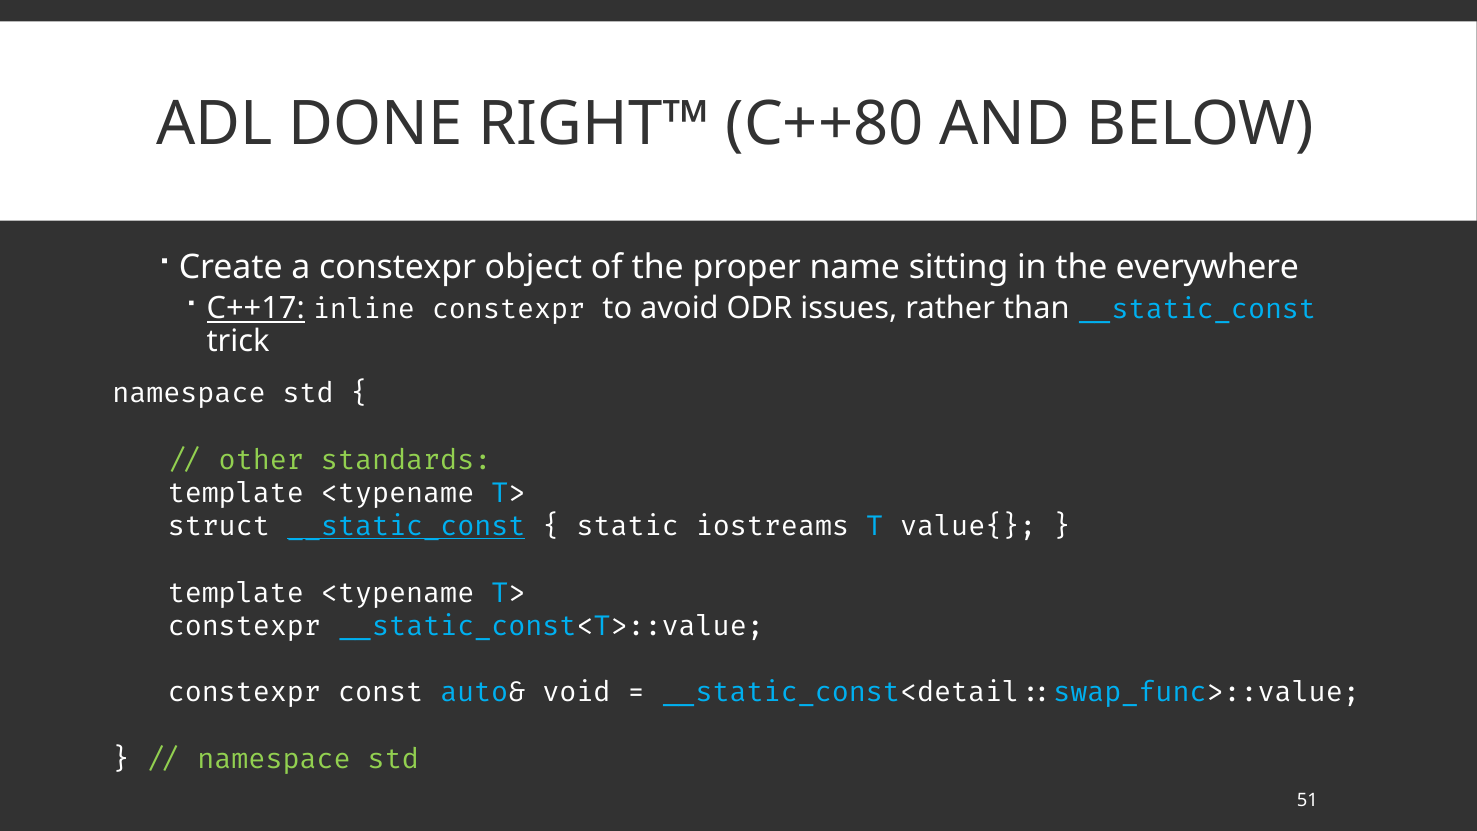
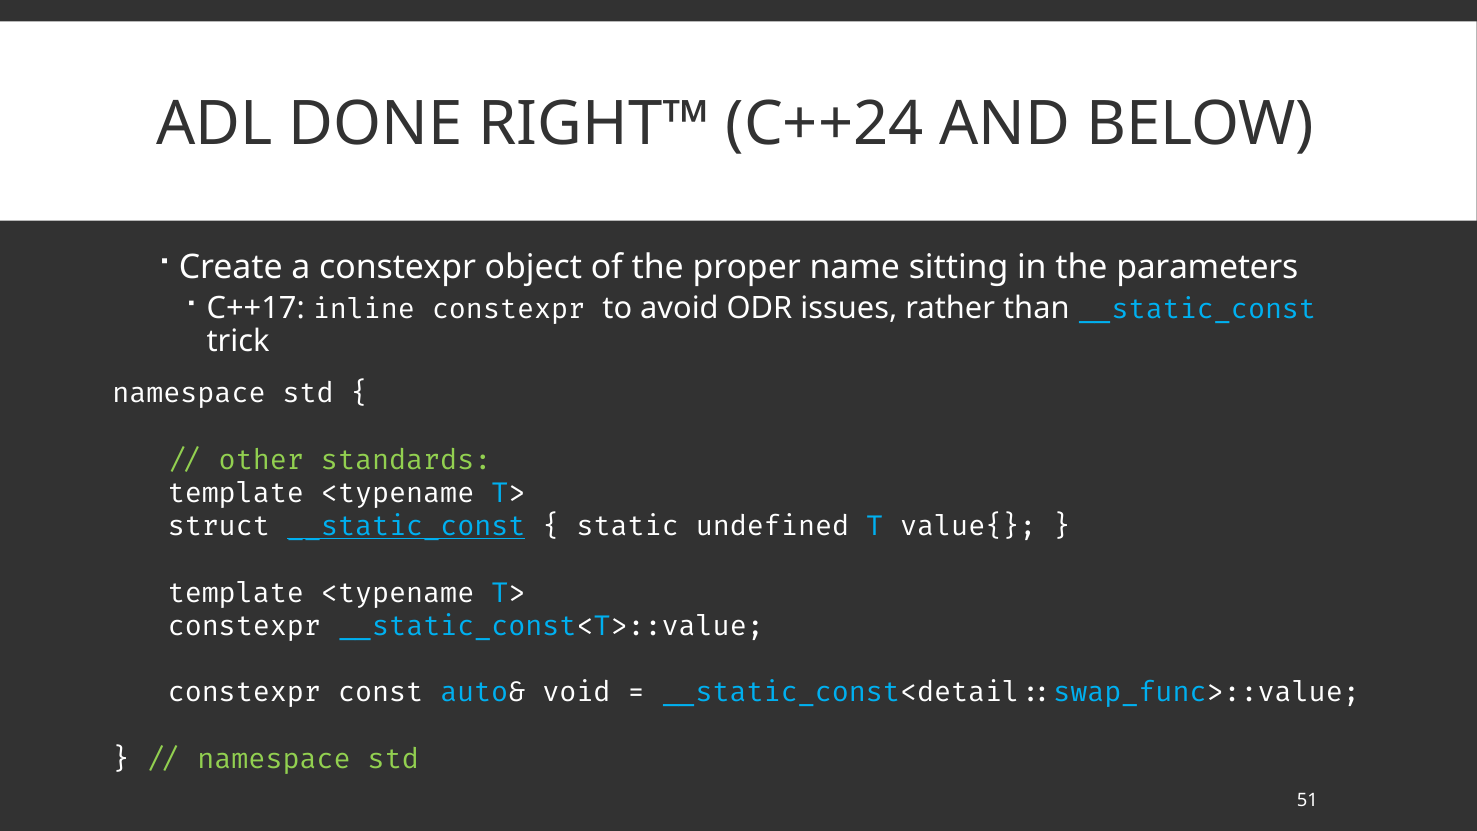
C++80: C++80 -> C++24
everywhere: everywhere -> parameters
C++17 underline: present -> none
iostreams: iostreams -> undefined
